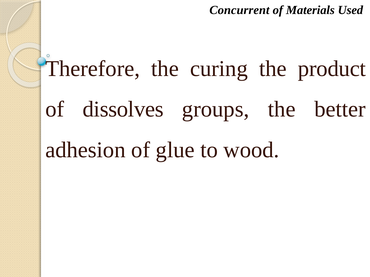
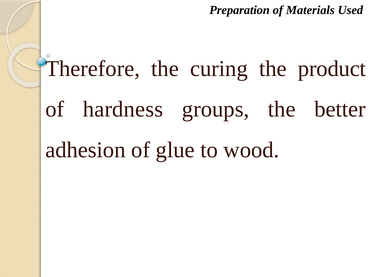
Concurrent: Concurrent -> Preparation
dissolves: dissolves -> hardness
